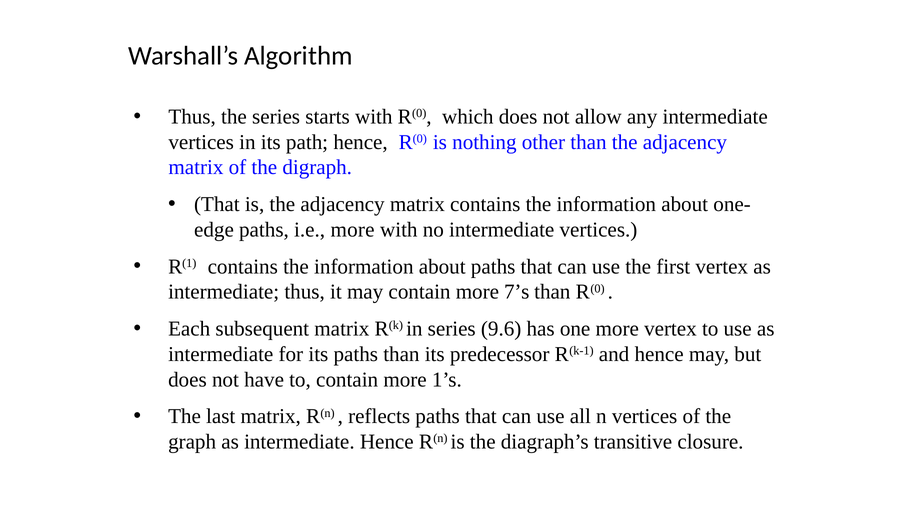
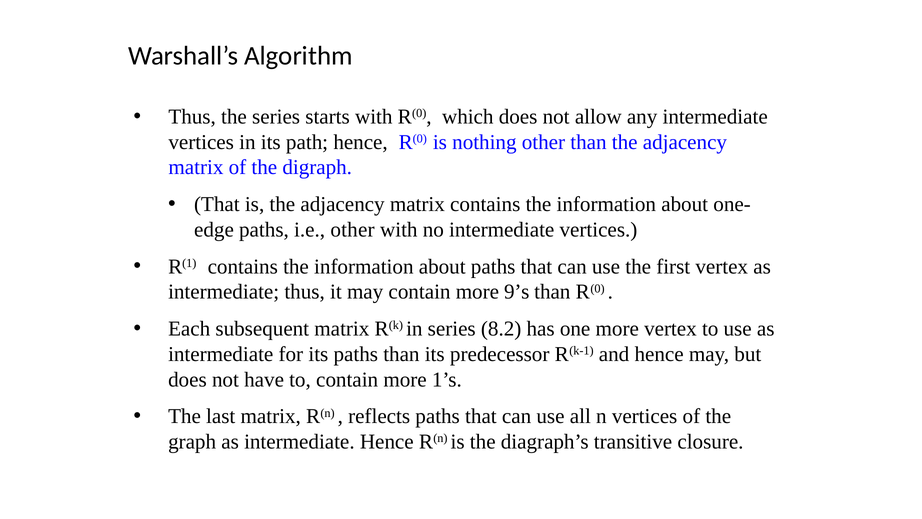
i.e more: more -> other
7’s: 7’s -> 9’s
9.6: 9.6 -> 8.2
